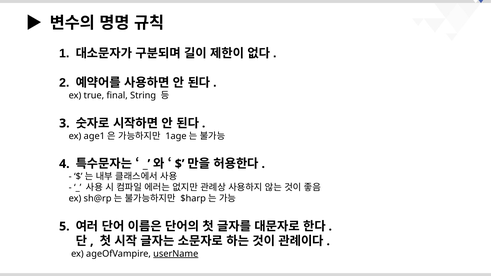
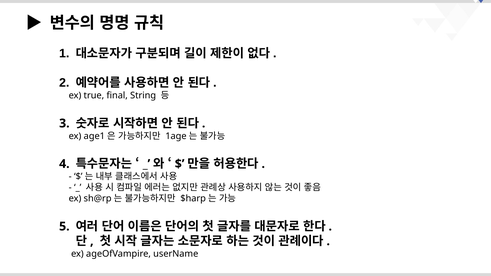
userName underline: present -> none
